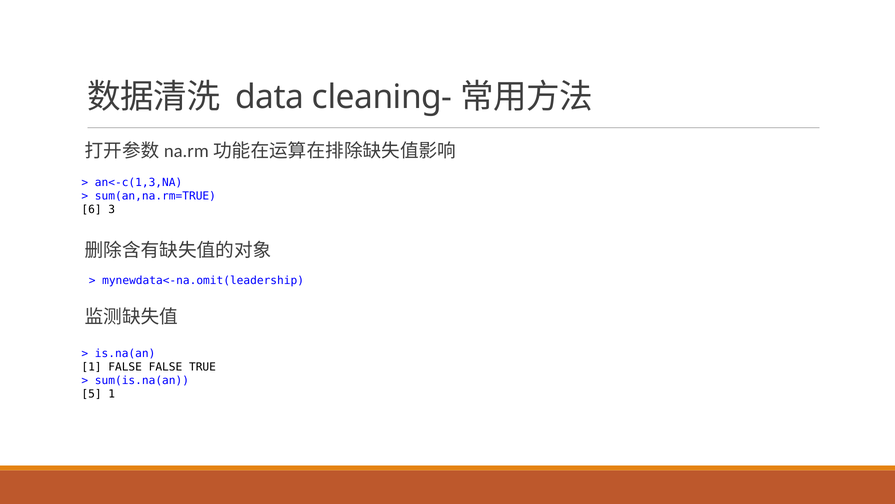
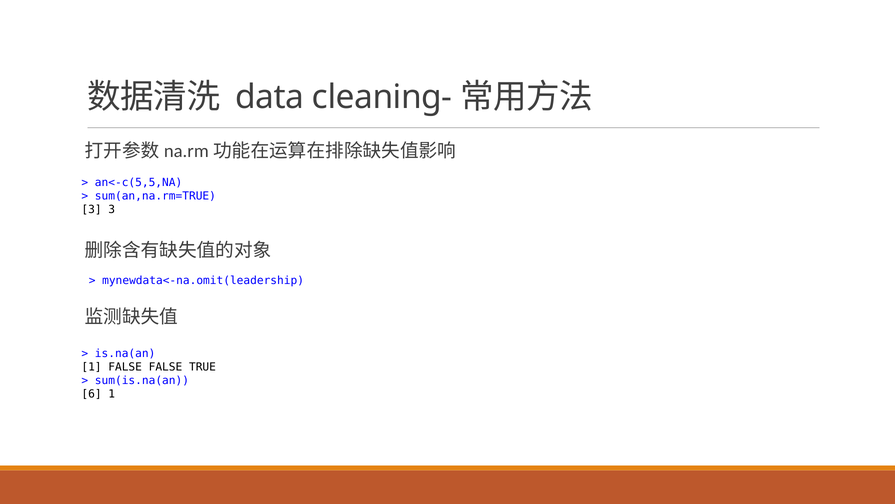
an<-c(1,3,NA: an<-c(1,3,NA -> an<-c(5,5,NA
6 at (92, 209): 6 -> 3
5: 5 -> 6
